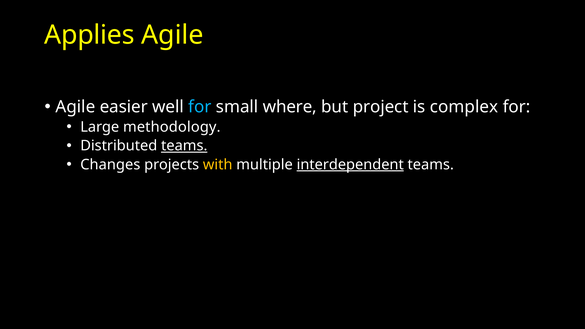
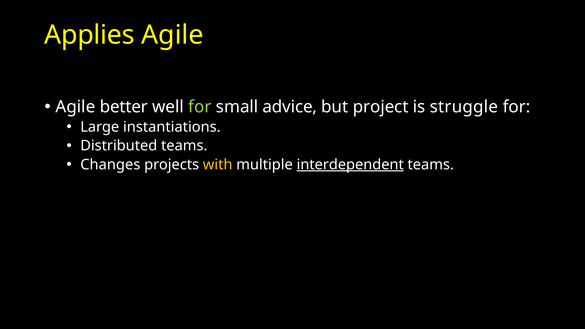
easier: easier -> better
for at (200, 107) colour: light blue -> light green
where: where -> advice
complex: complex -> struggle
methodology: methodology -> instantiations
teams at (184, 146) underline: present -> none
